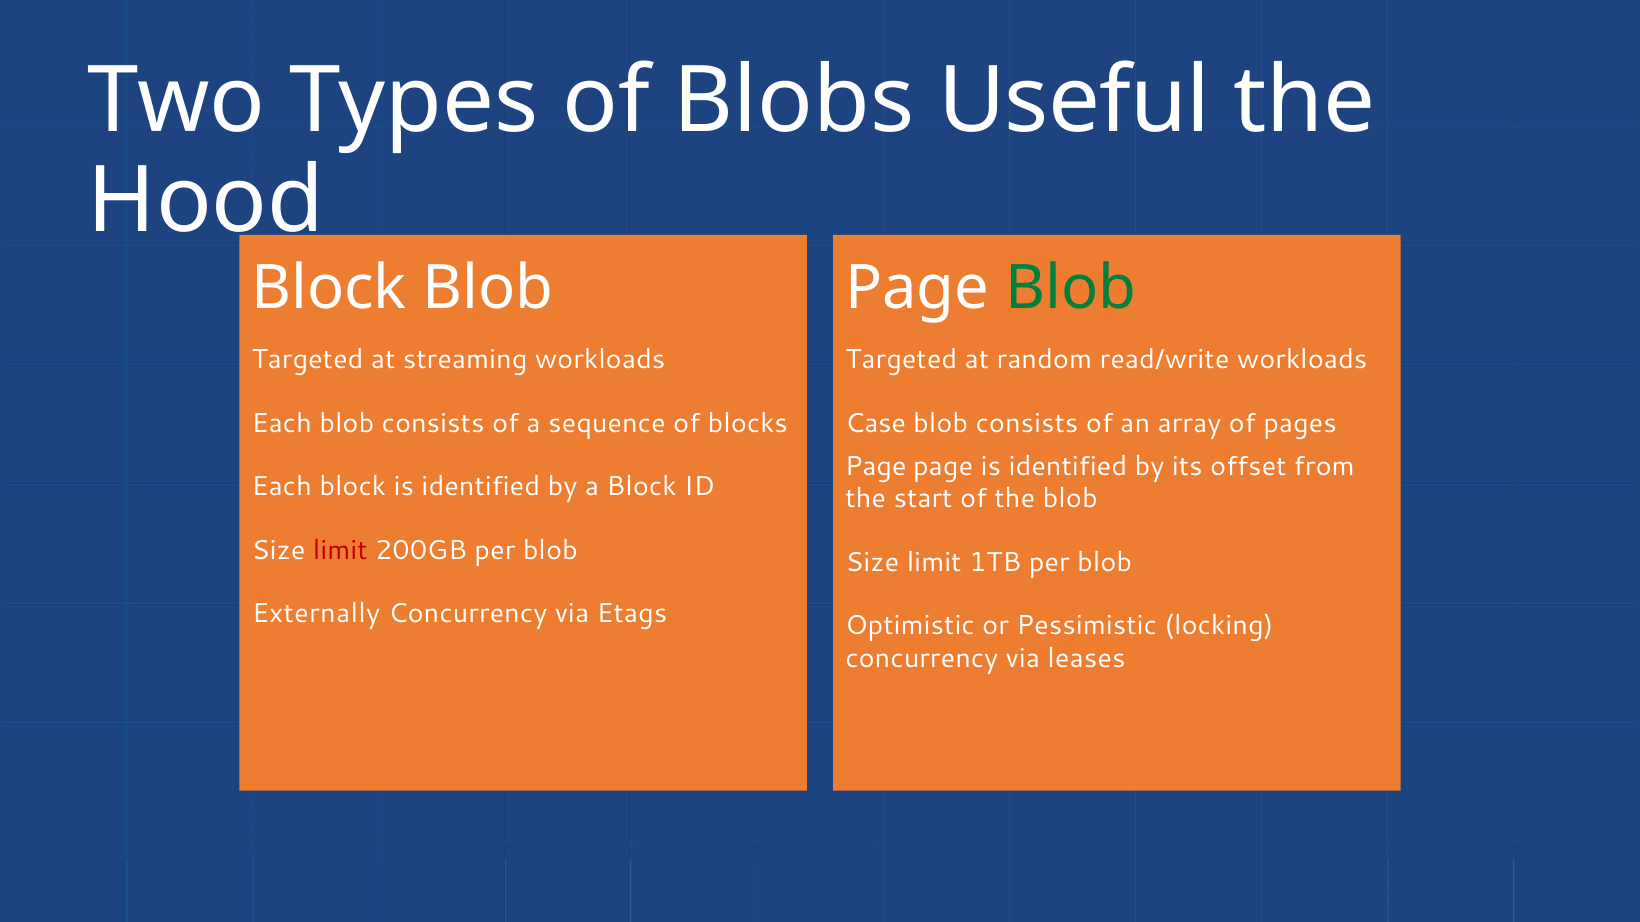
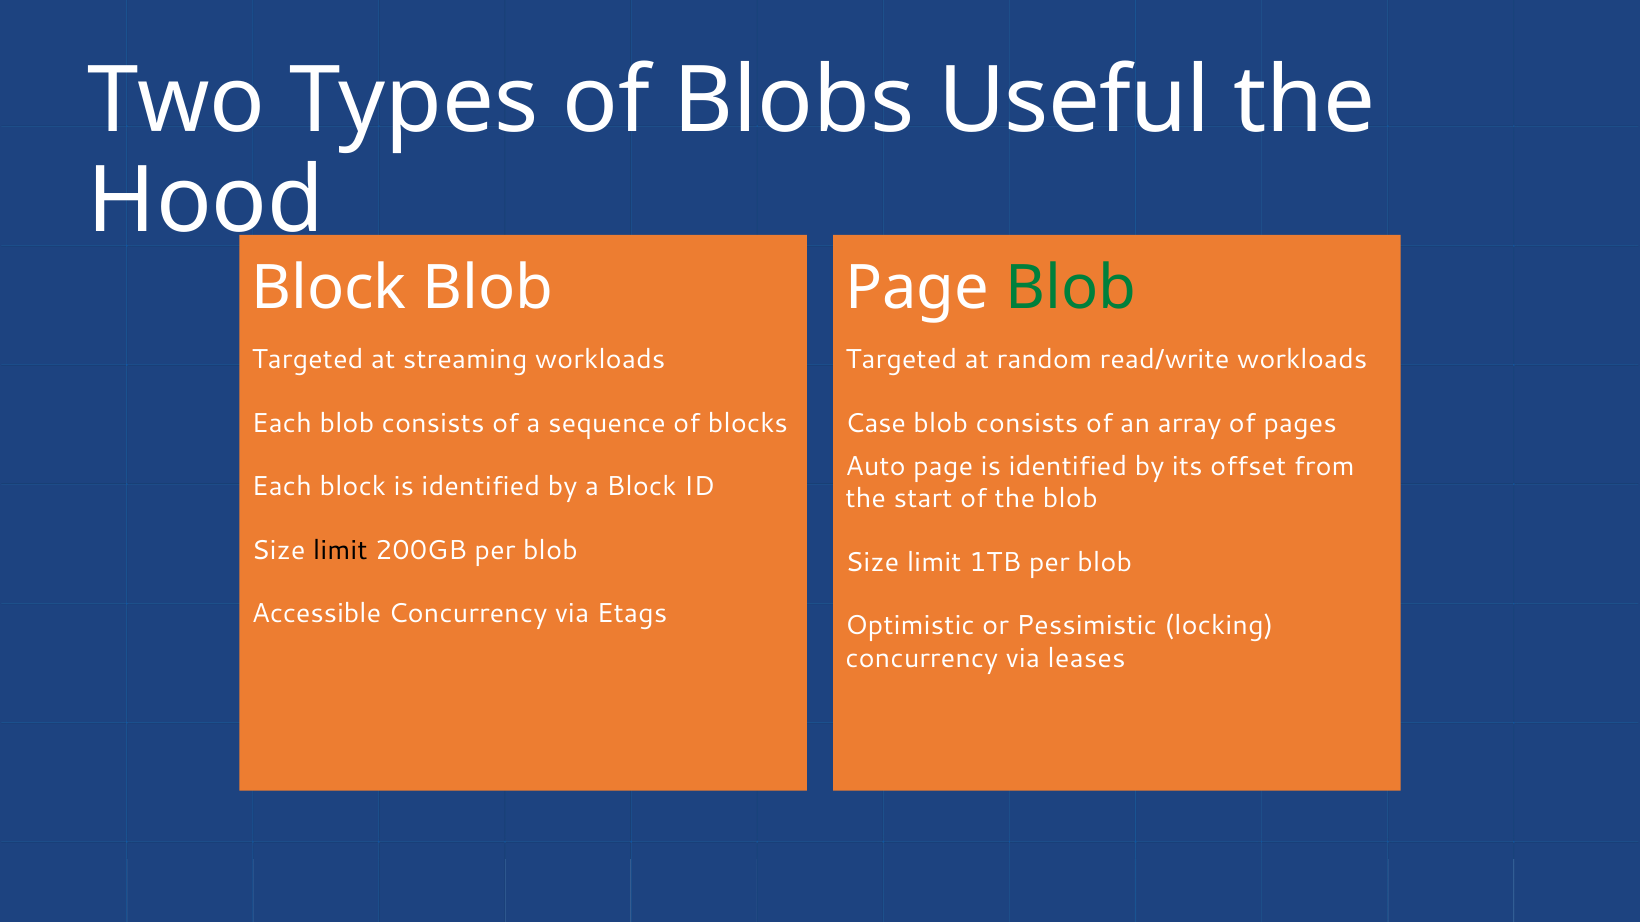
Page at (876, 466): Page -> Auto
limit at (340, 550) colour: red -> black
Externally: Externally -> Accessible
